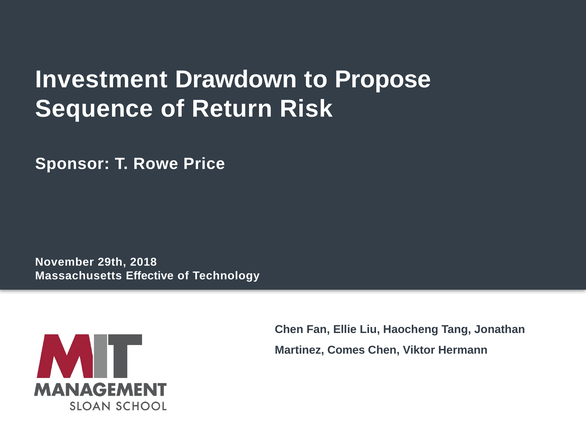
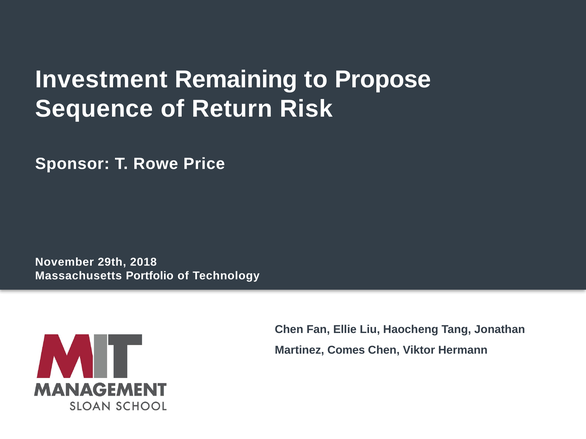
Drawdown: Drawdown -> Remaining
Effective: Effective -> Portfolio
